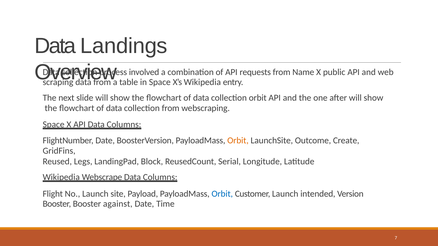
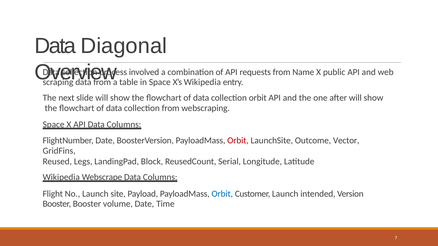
Landings: Landings -> Diagonal
Orbit at (238, 141) colour: orange -> red
Create: Create -> Vector
against: against -> volume
